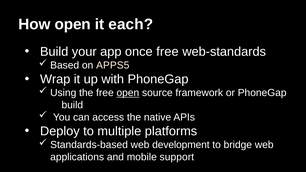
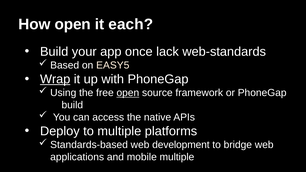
once free: free -> lack
APPS5: APPS5 -> EASY5
Wrap underline: none -> present
mobile support: support -> multiple
